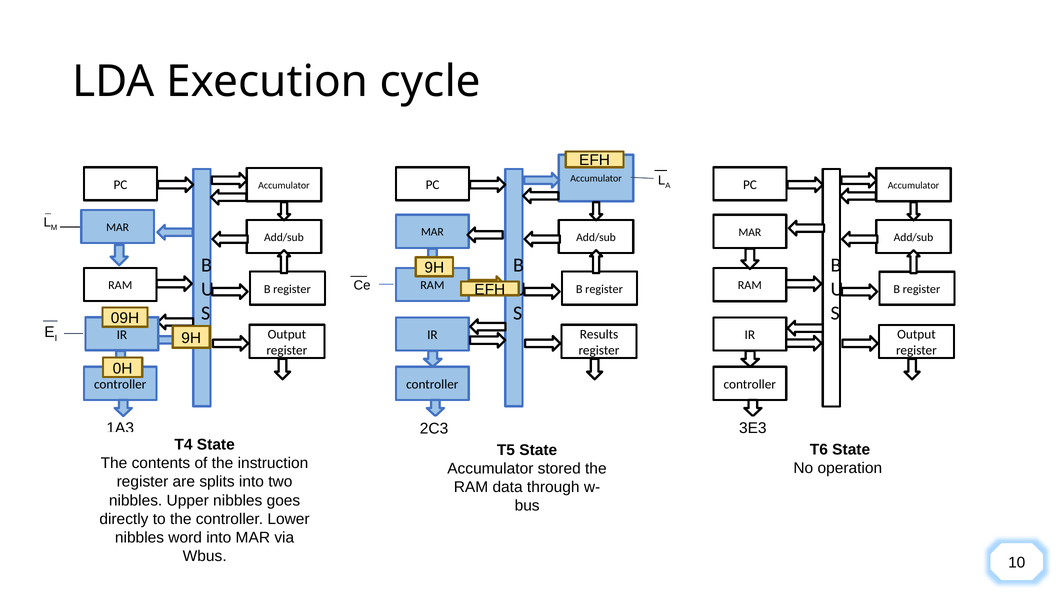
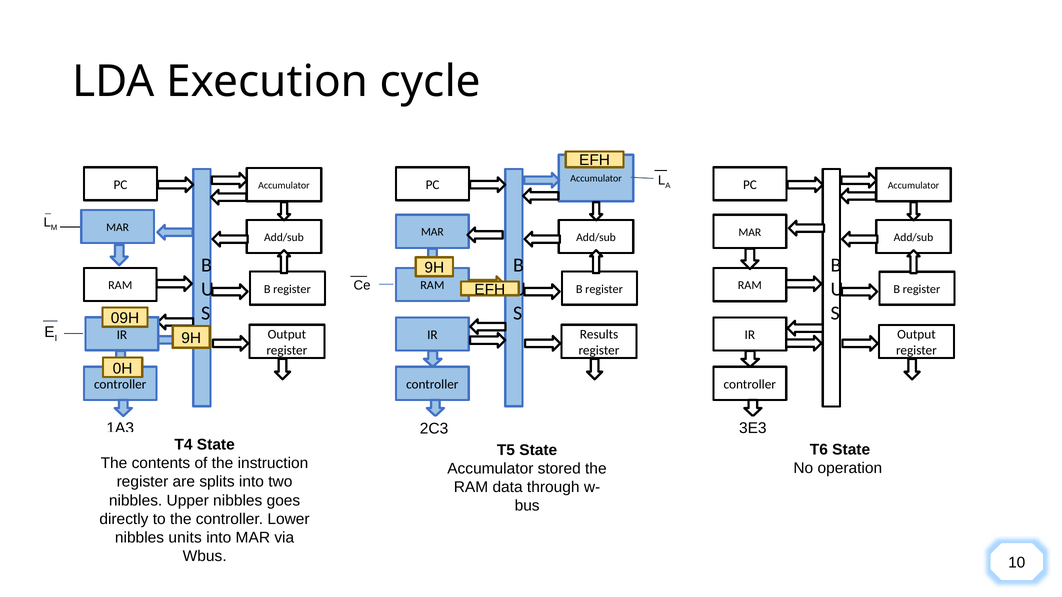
word: word -> units
